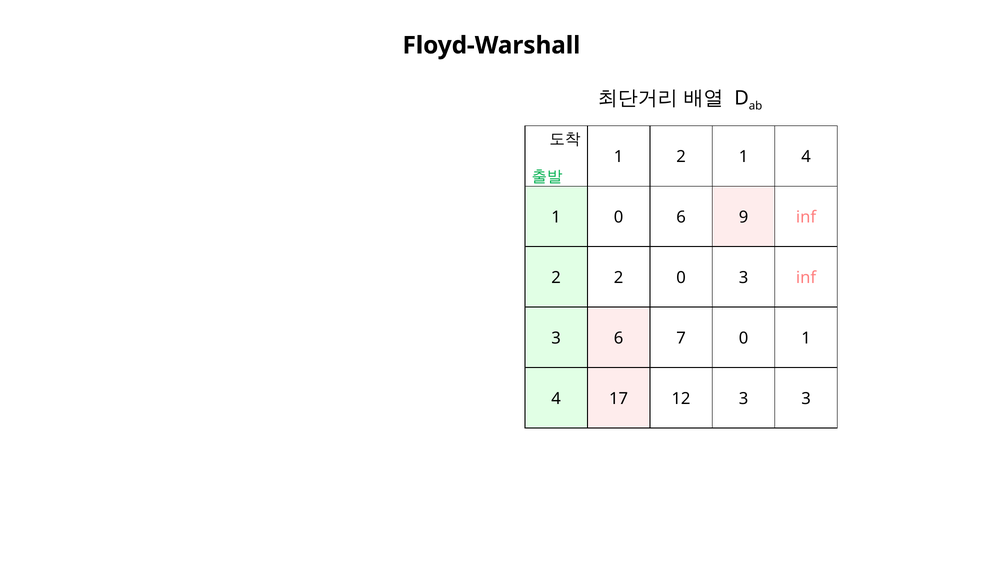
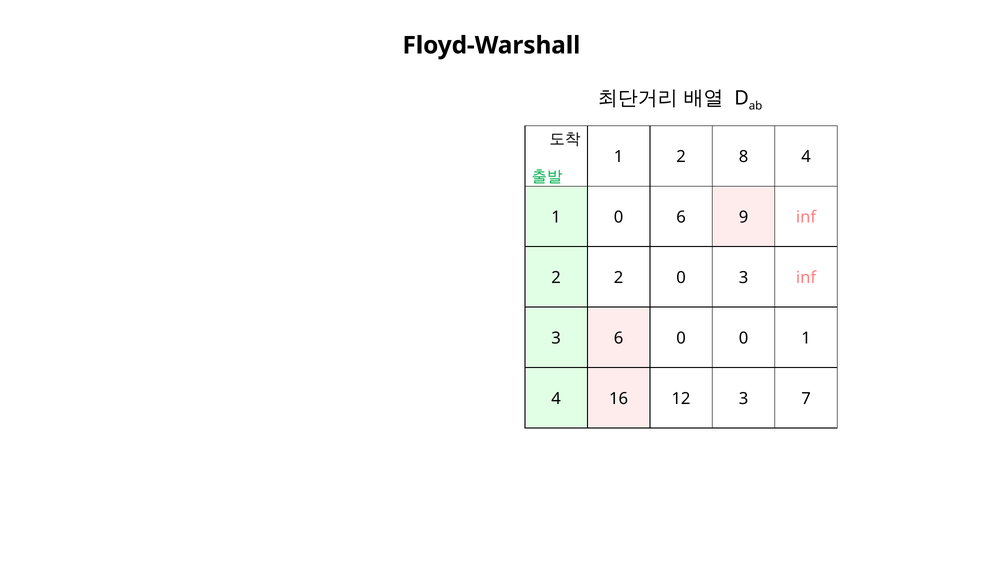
2 1: 1 -> 8
6 7: 7 -> 0
17: 17 -> 16
3 3: 3 -> 7
